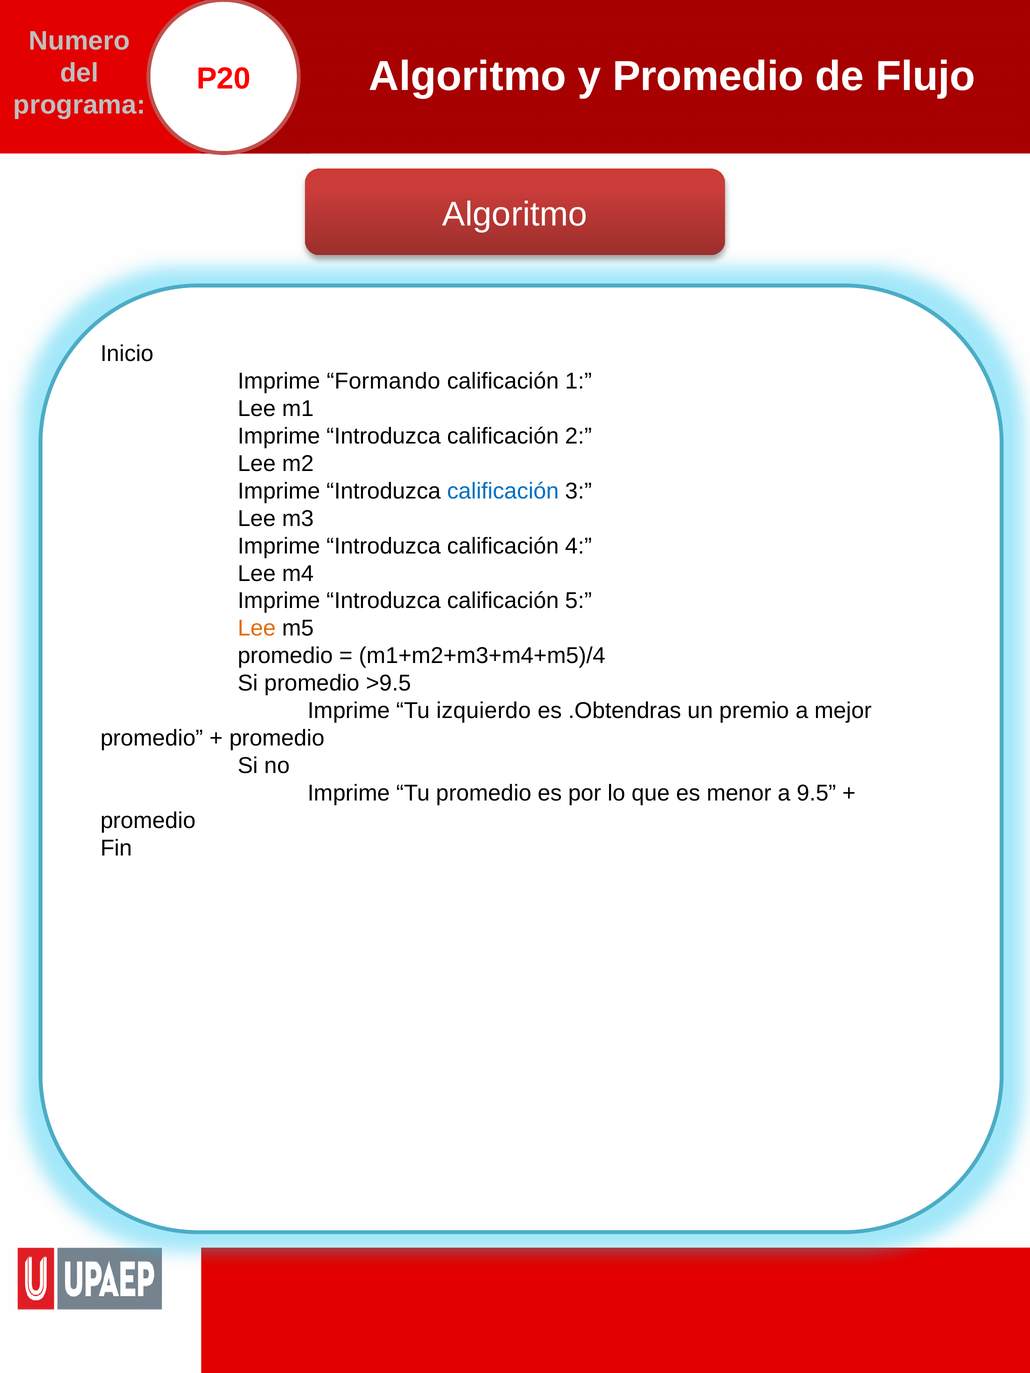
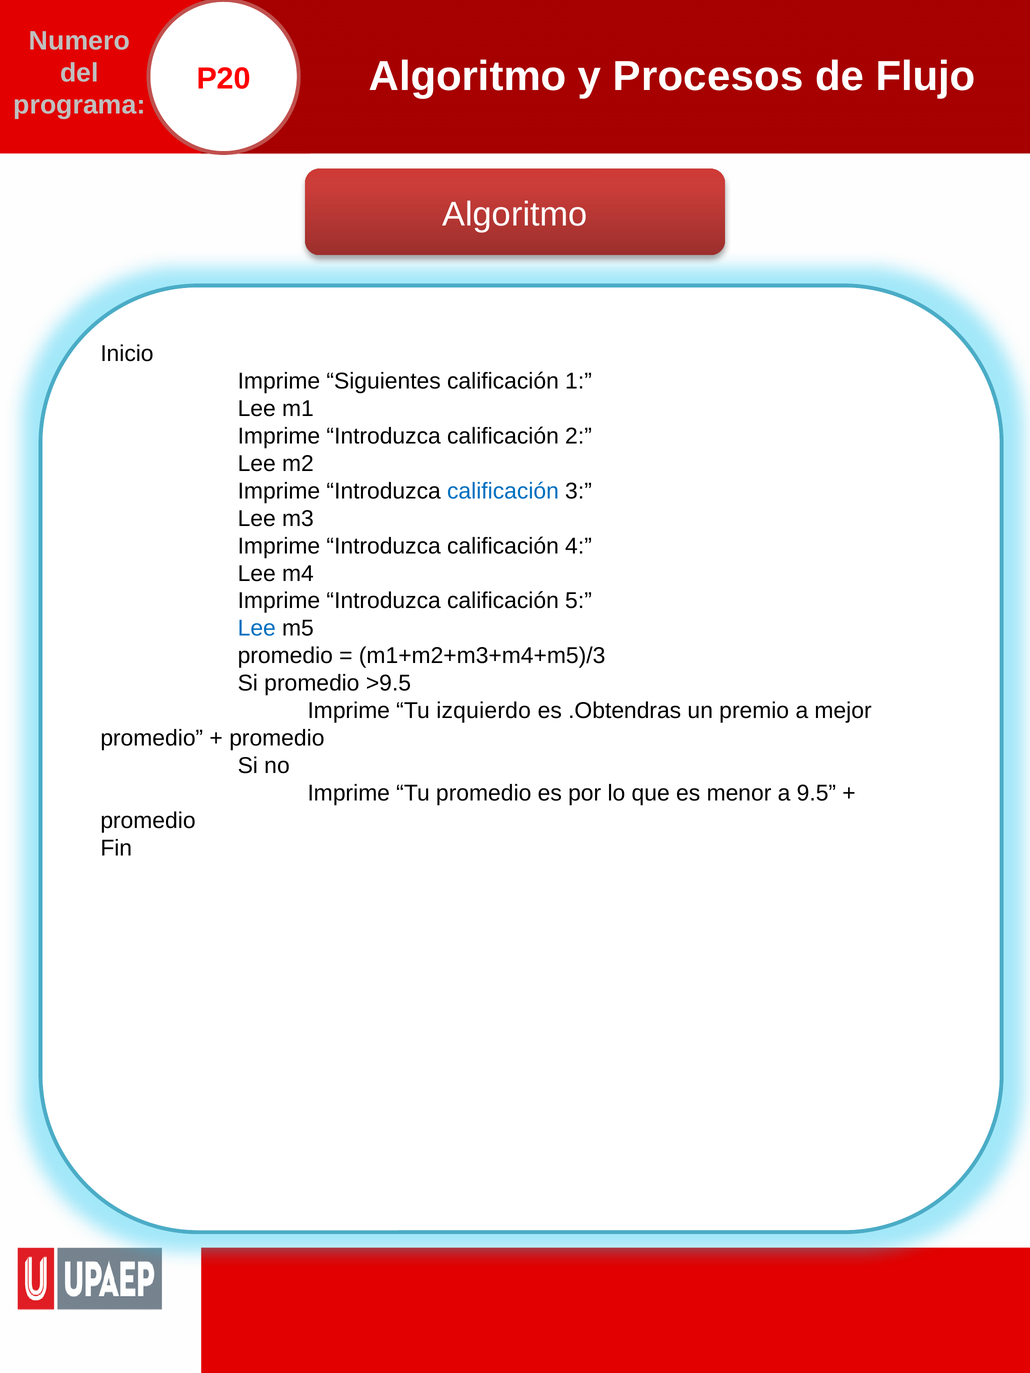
y Promedio: Promedio -> Procesos
Formando: Formando -> Siguientes
Lee at (257, 629) colour: orange -> blue
m1+m2+m3+m4+m5)/4: m1+m2+m3+m4+m5)/4 -> m1+m2+m3+m4+m5)/3
